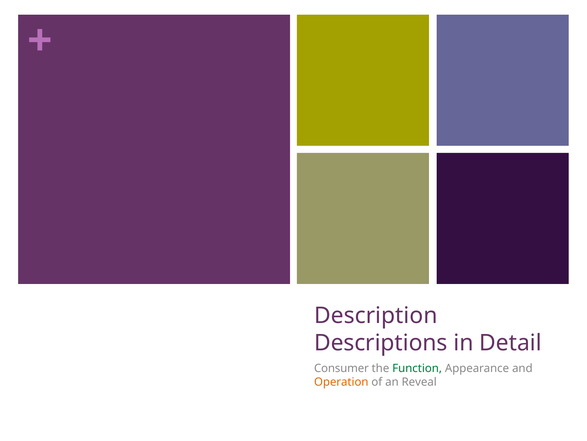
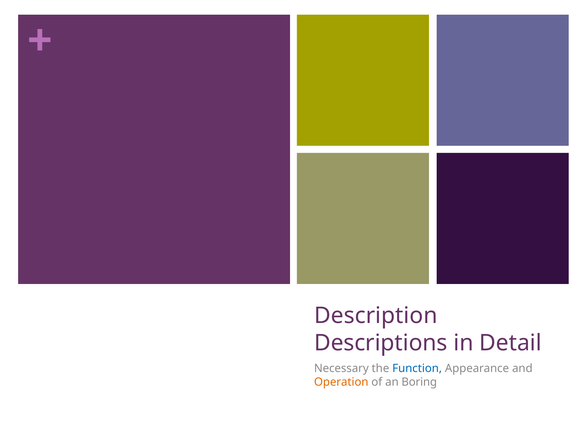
Consumer: Consumer -> Necessary
Function colour: green -> blue
Reveal: Reveal -> Boring
